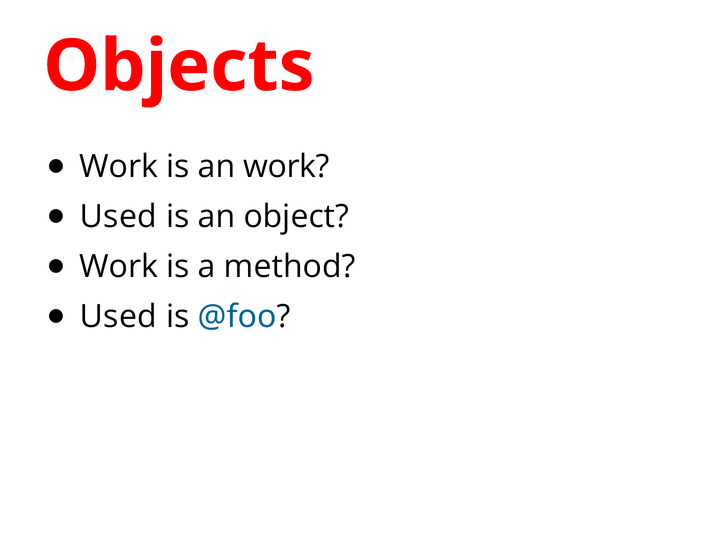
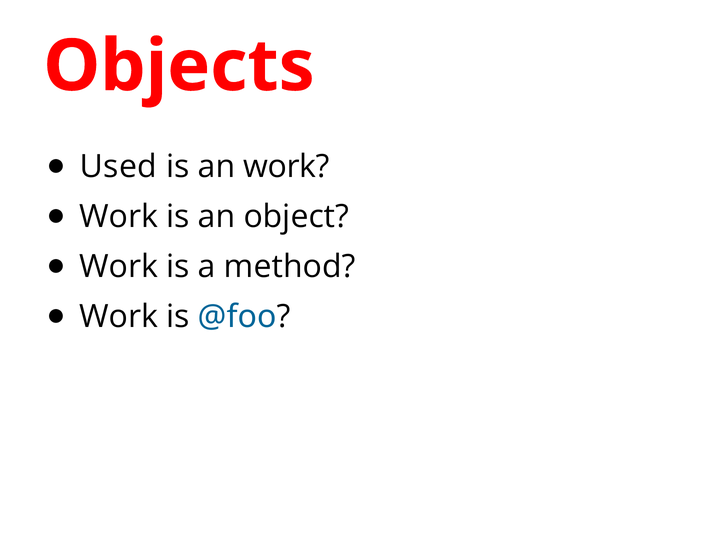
Work at (119, 166): Work -> Used
Used at (118, 216): Used -> Work
Used at (118, 316): Used -> Work
